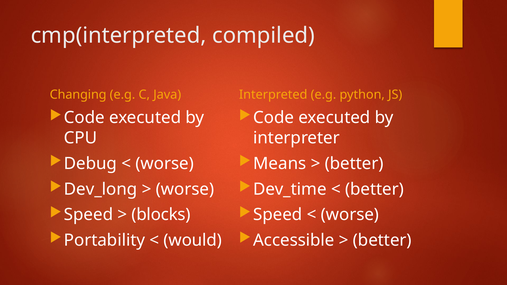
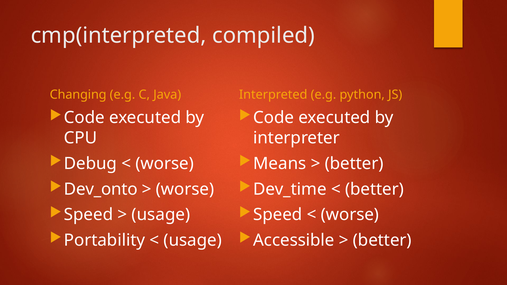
Dev_long: Dev_long -> Dev_onto
blocks at (161, 215): blocks -> usage
would at (193, 240): would -> usage
